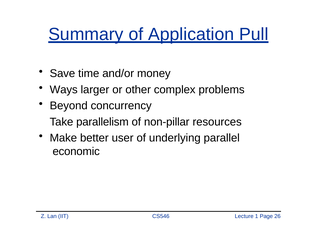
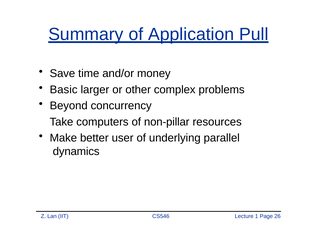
Ways: Ways -> Basic
parallelism: parallelism -> computers
economic: economic -> dynamics
